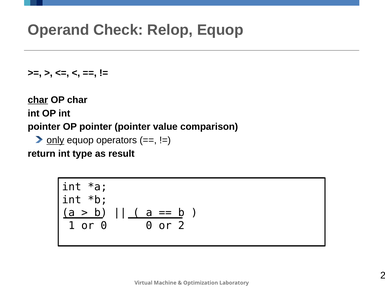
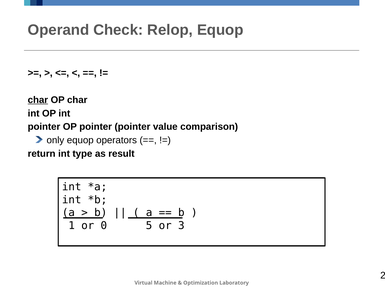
only underline: present -> none
0 0: 0 -> 5
2: 2 -> 3
